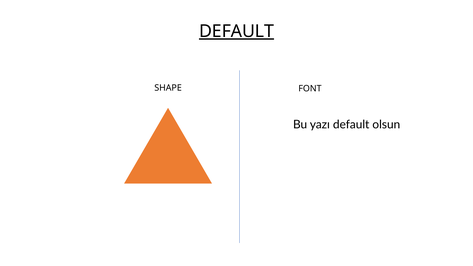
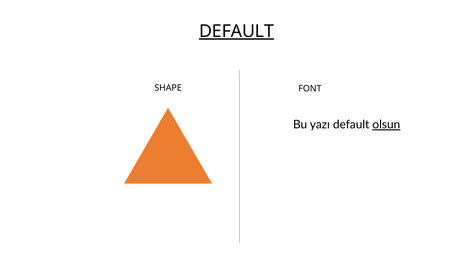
olsun underline: none -> present
